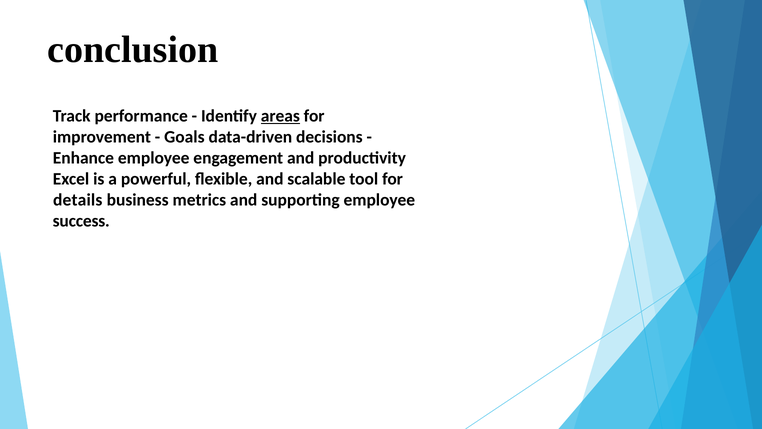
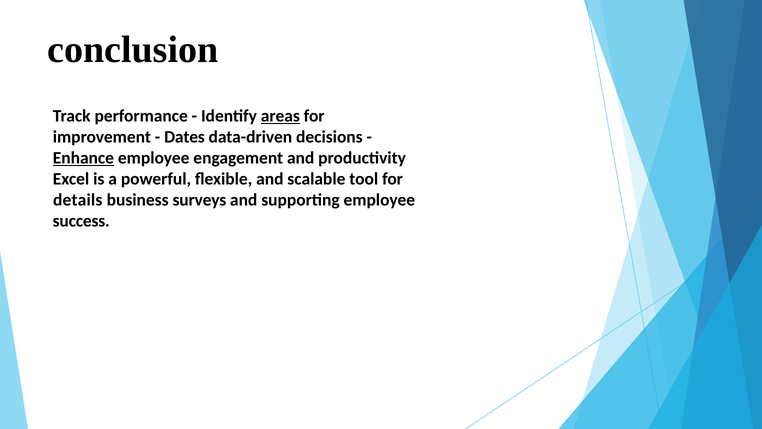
Goals: Goals -> Dates
Enhance underline: none -> present
metrics: metrics -> surveys
